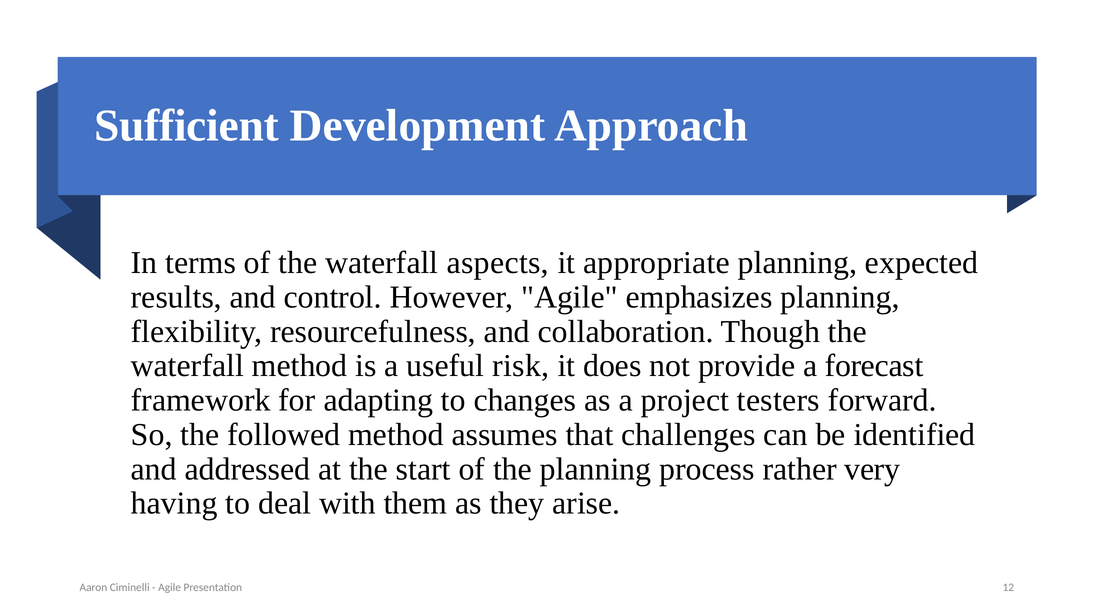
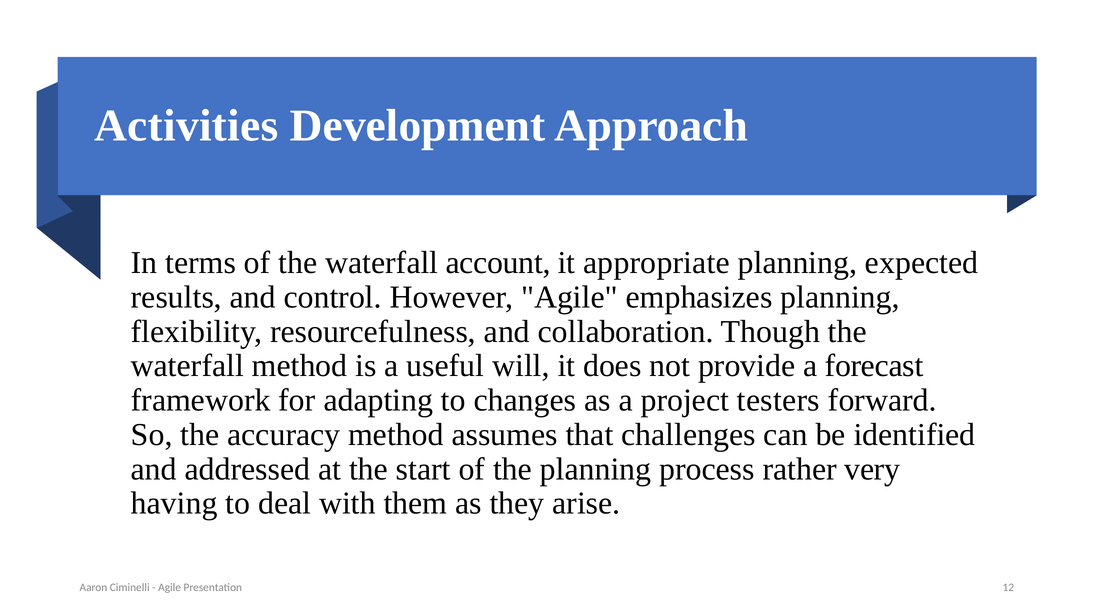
Sufficient: Sufficient -> Activities
aspects: aspects -> account
risk: risk -> will
followed: followed -> accuracy
